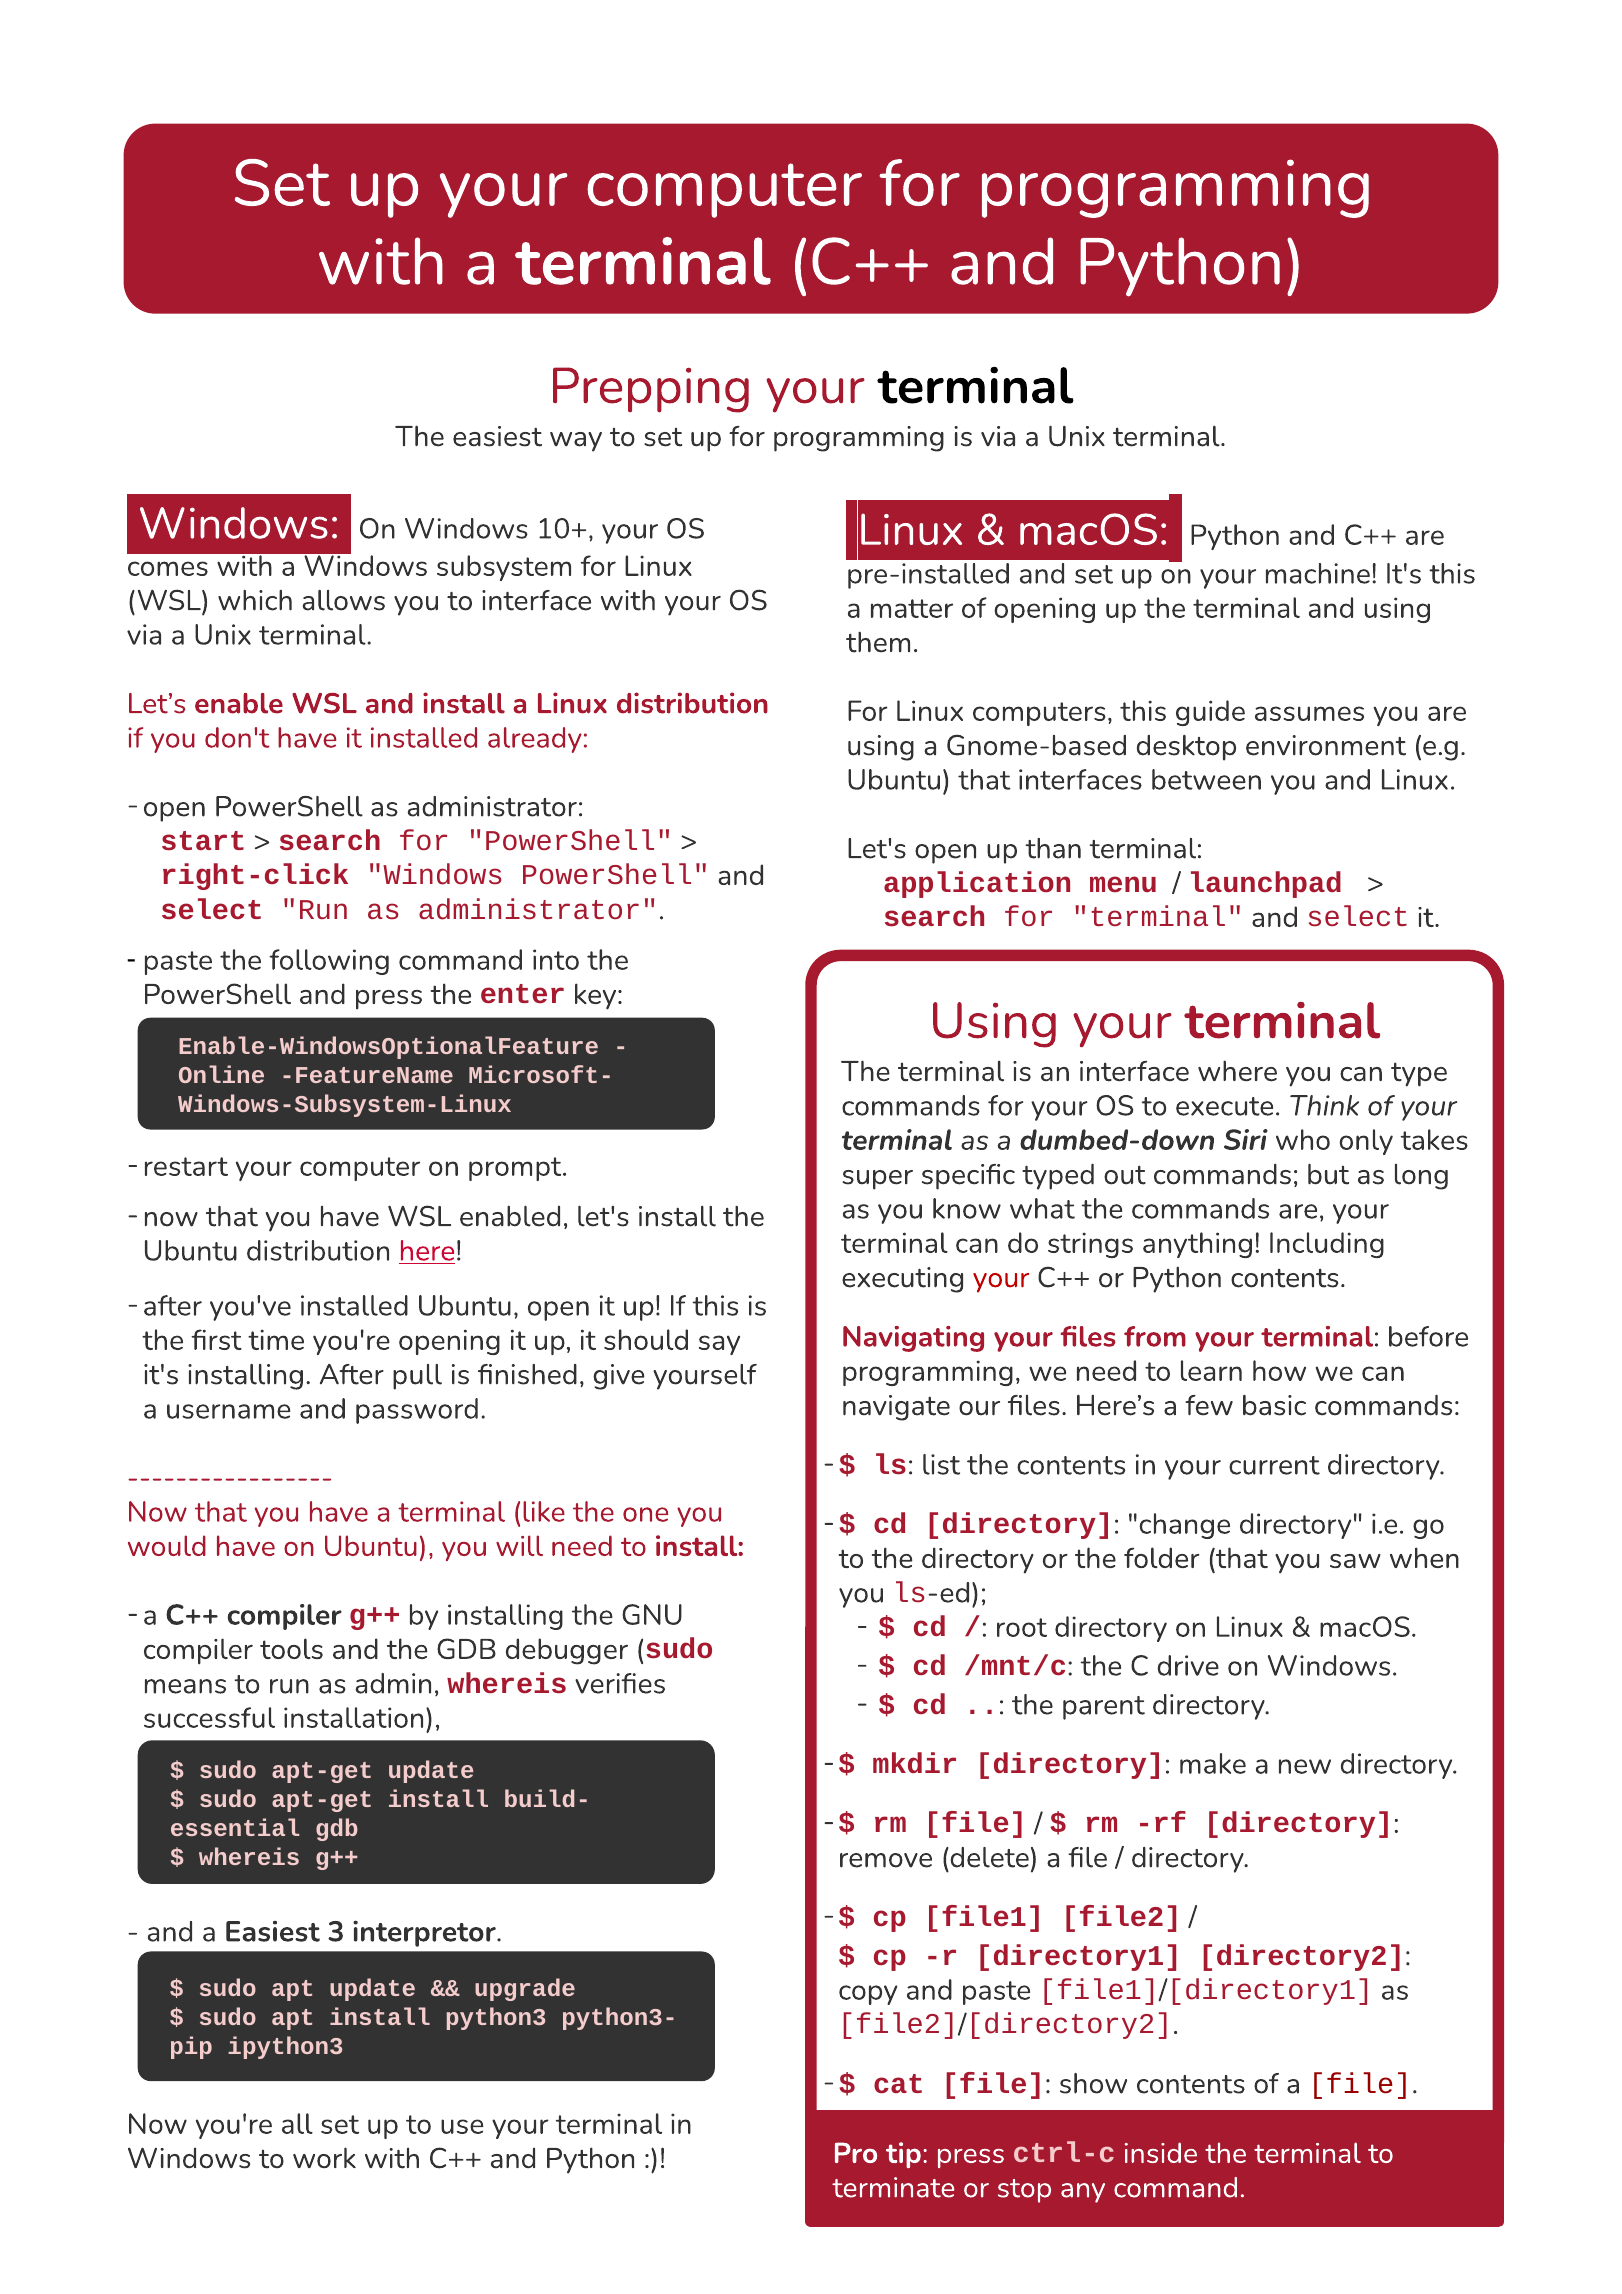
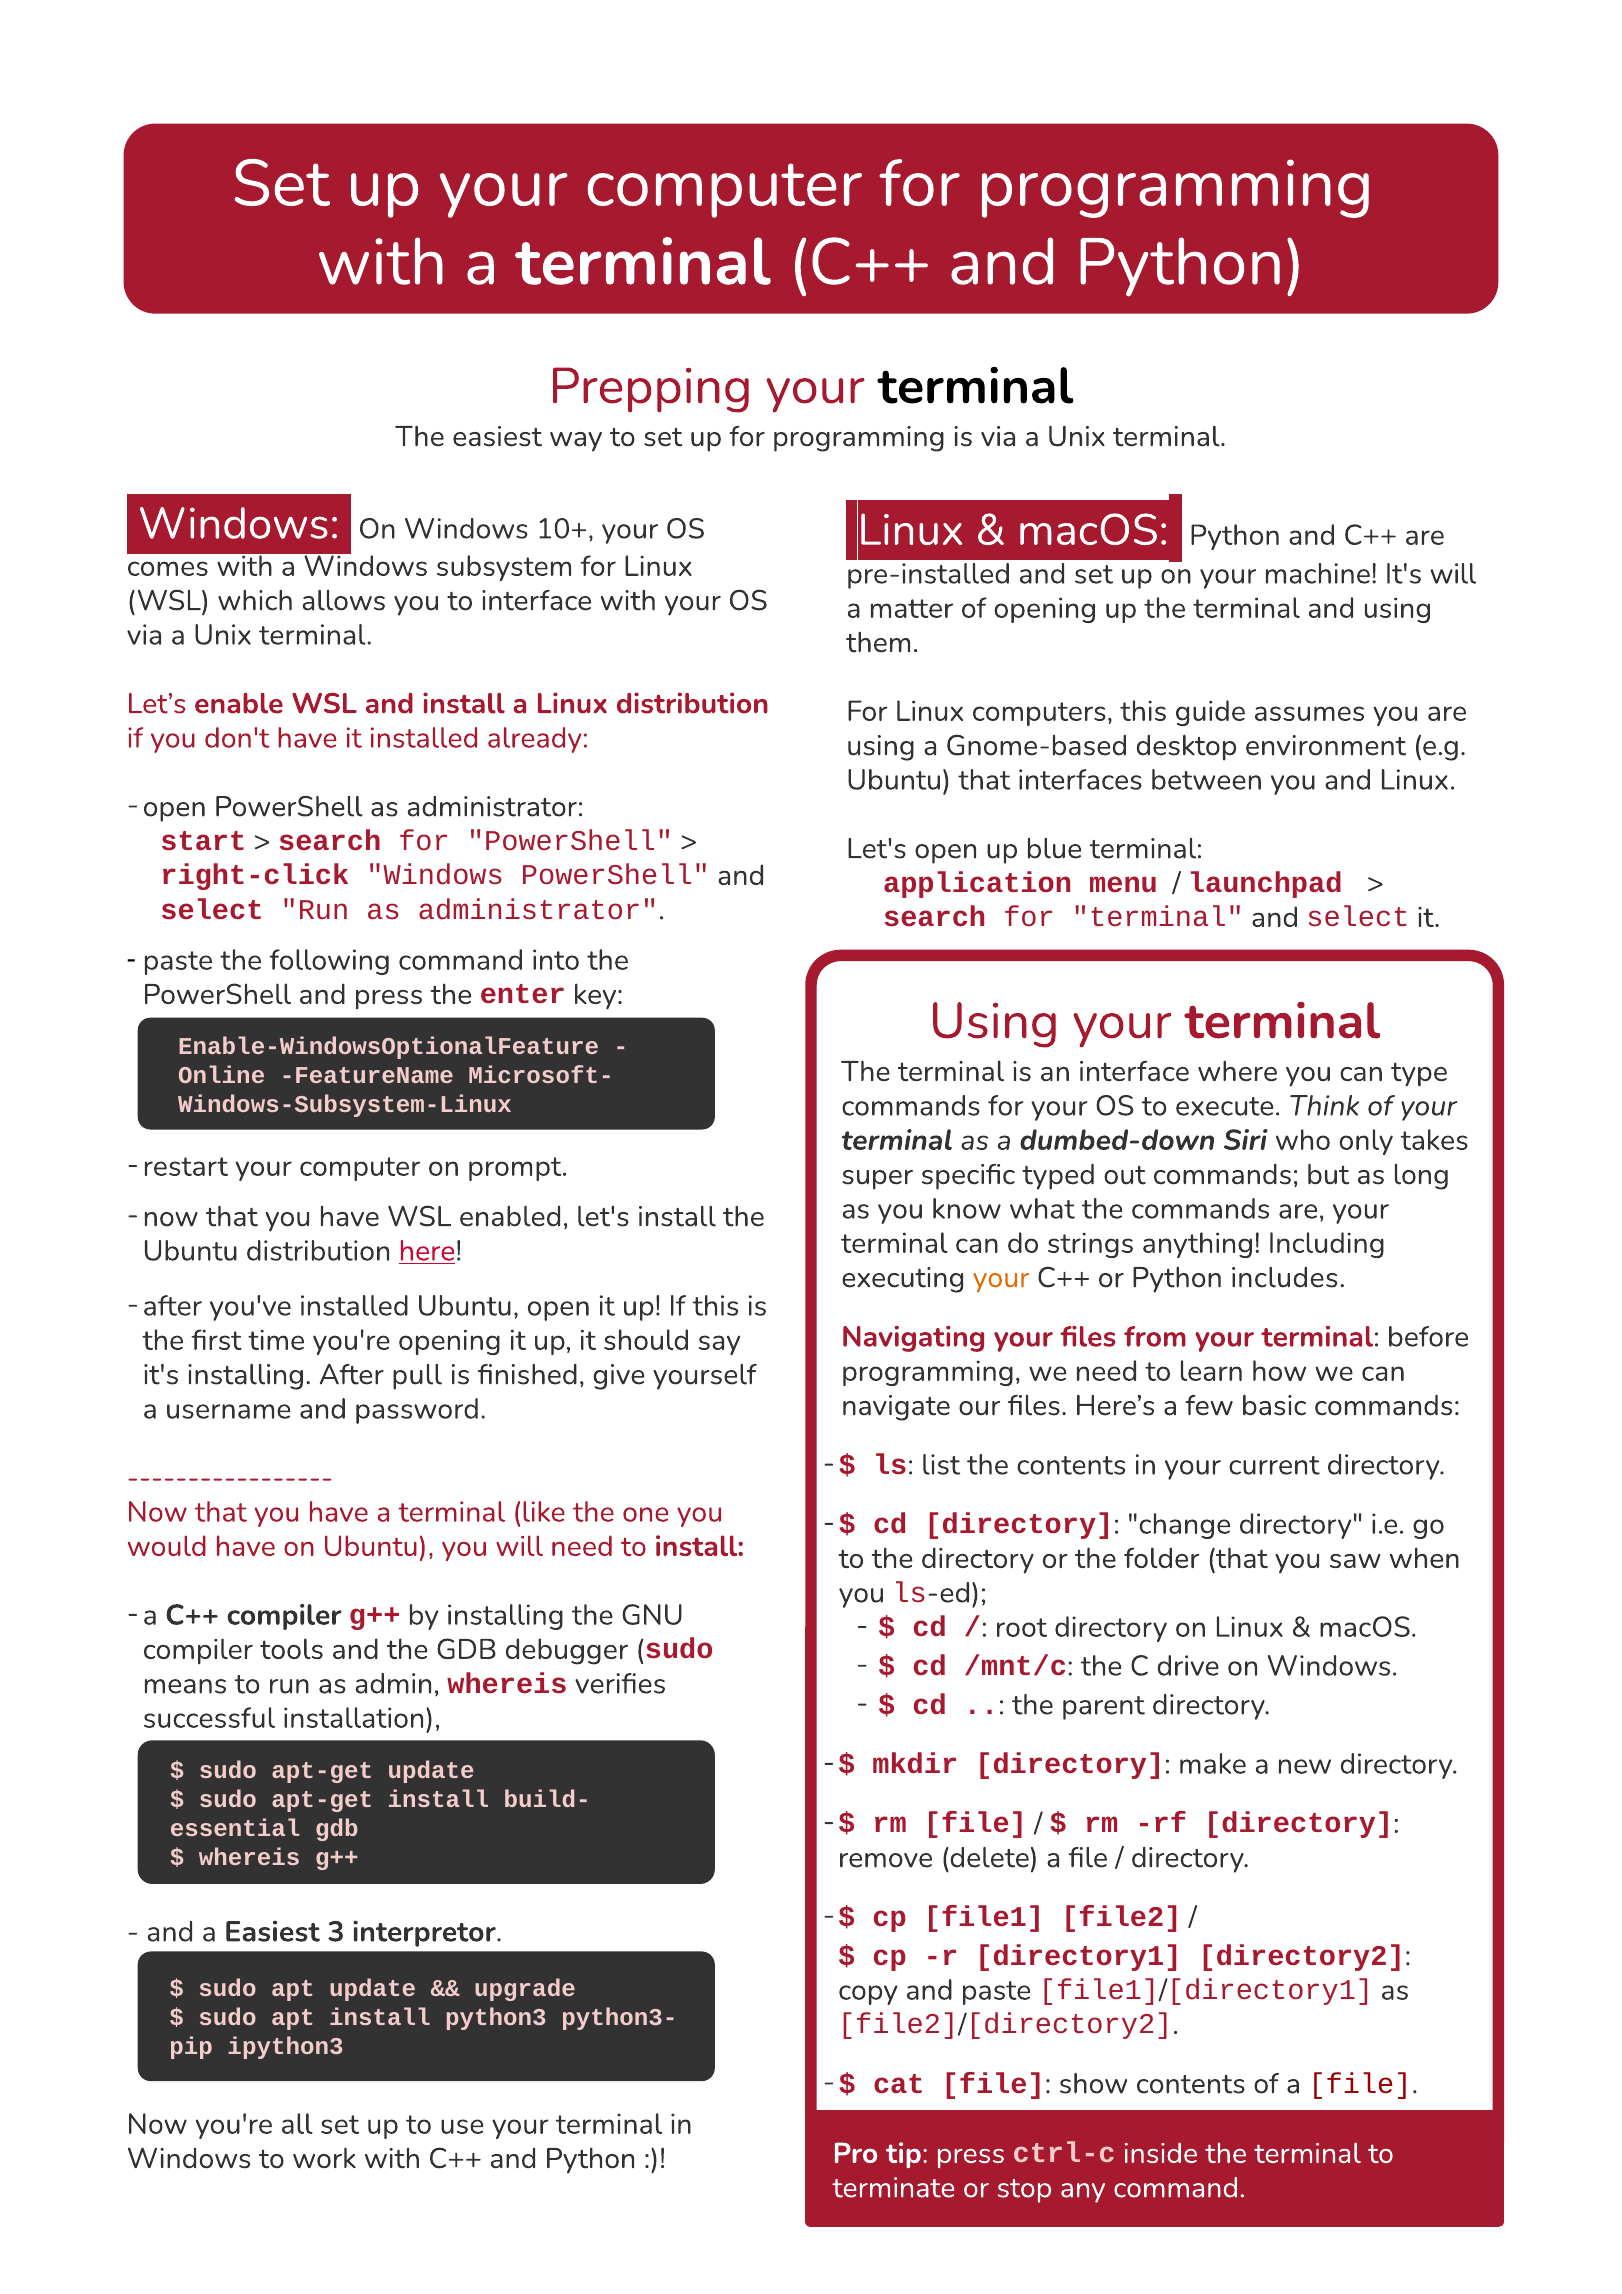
It's this: this -> will
than: than -> blue
your at (1001, 1278) colour: red -> orange
Python contents: contents -> includes
